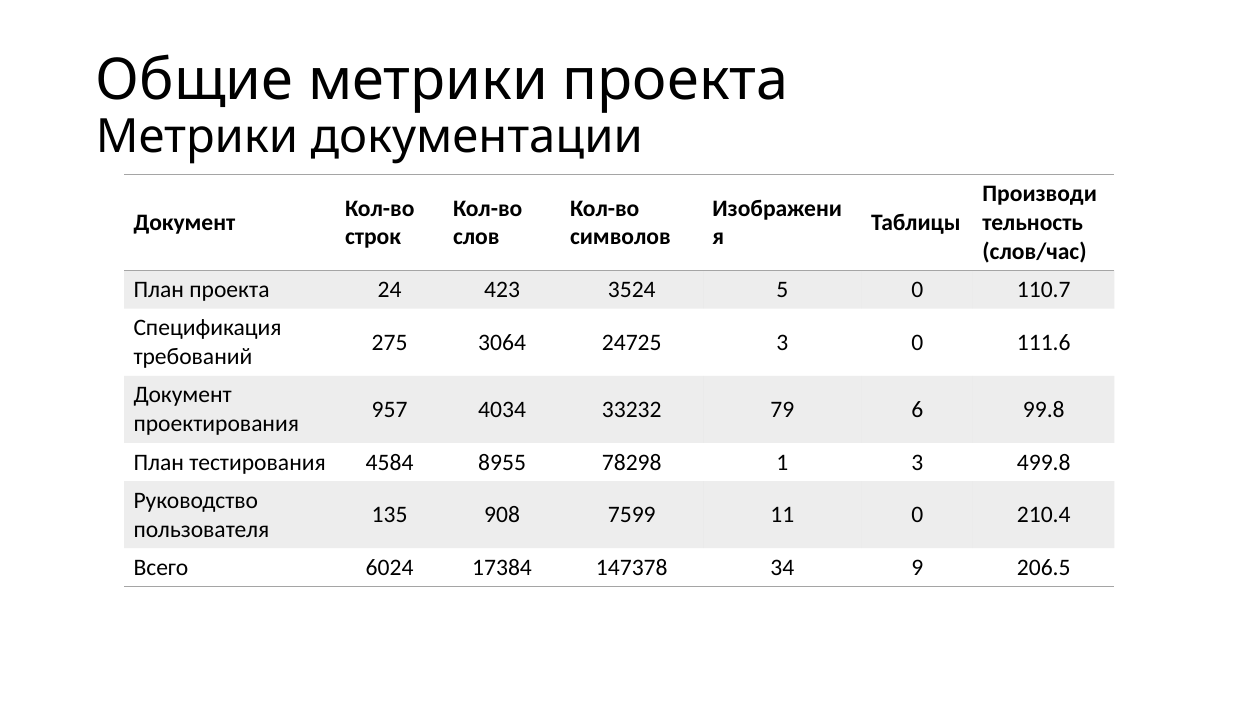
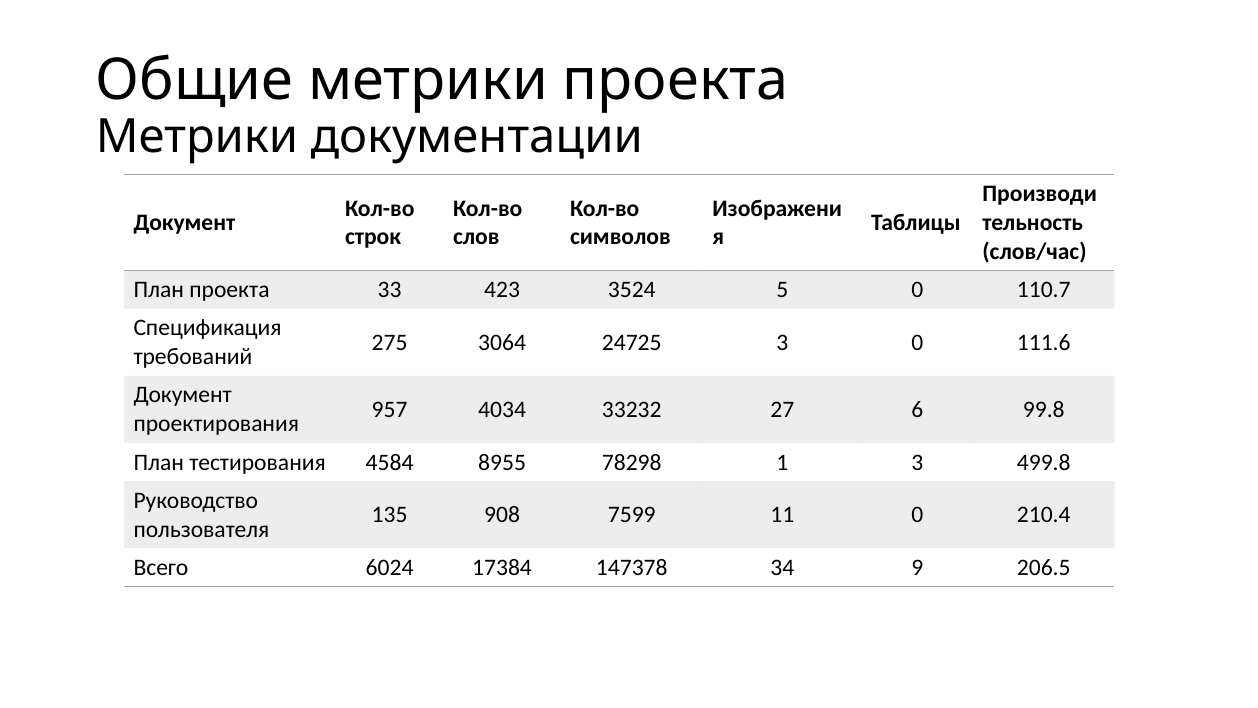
24: 24 -> 33
79: 79 -> 27
